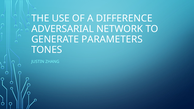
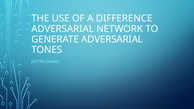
GENERATE PARAMETERS: PARAMETERS -> ADVERSARIAL
